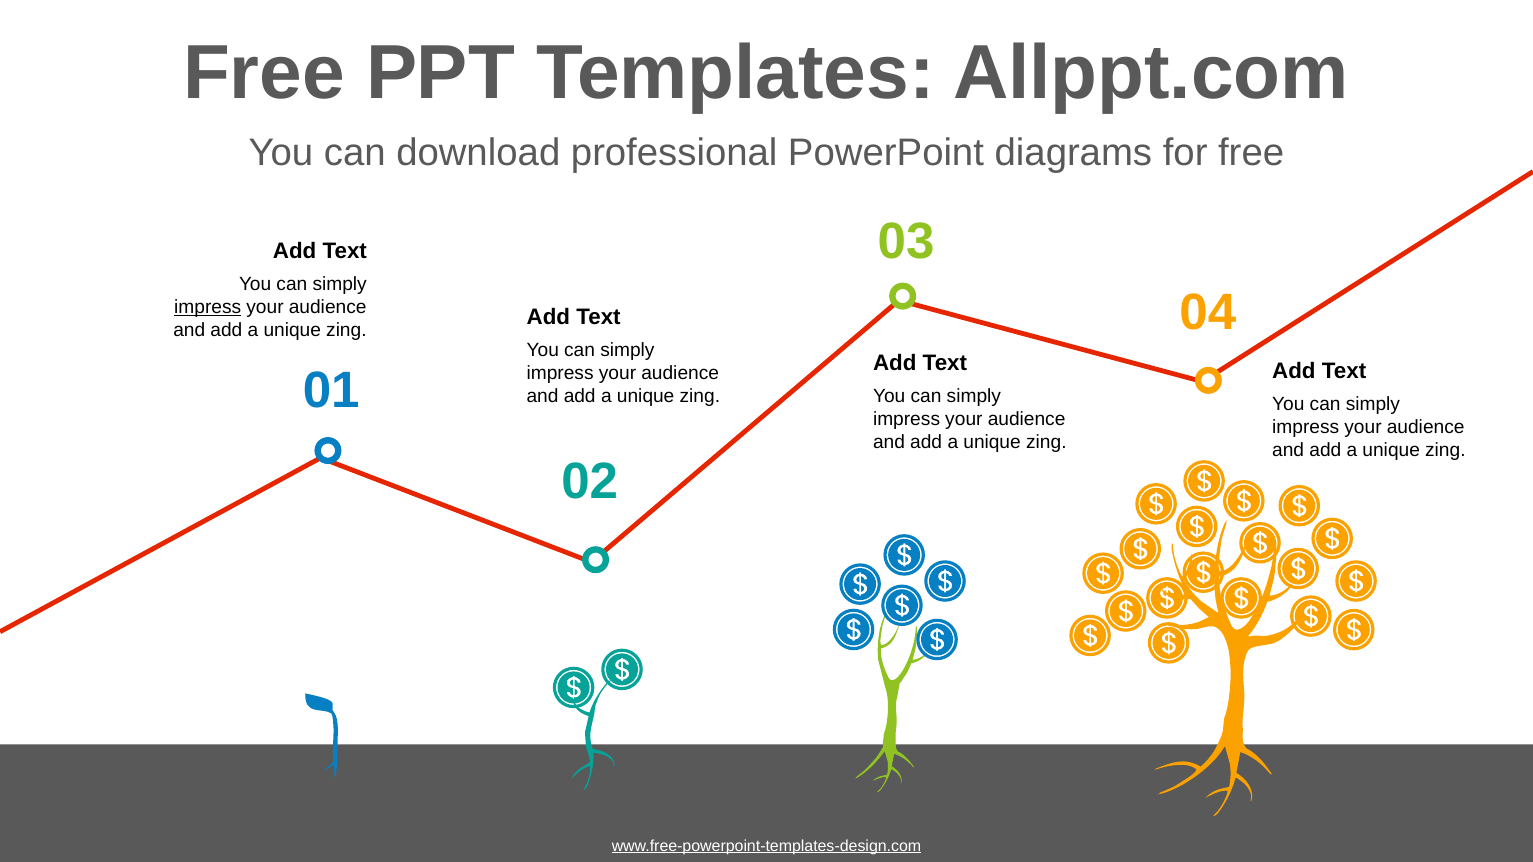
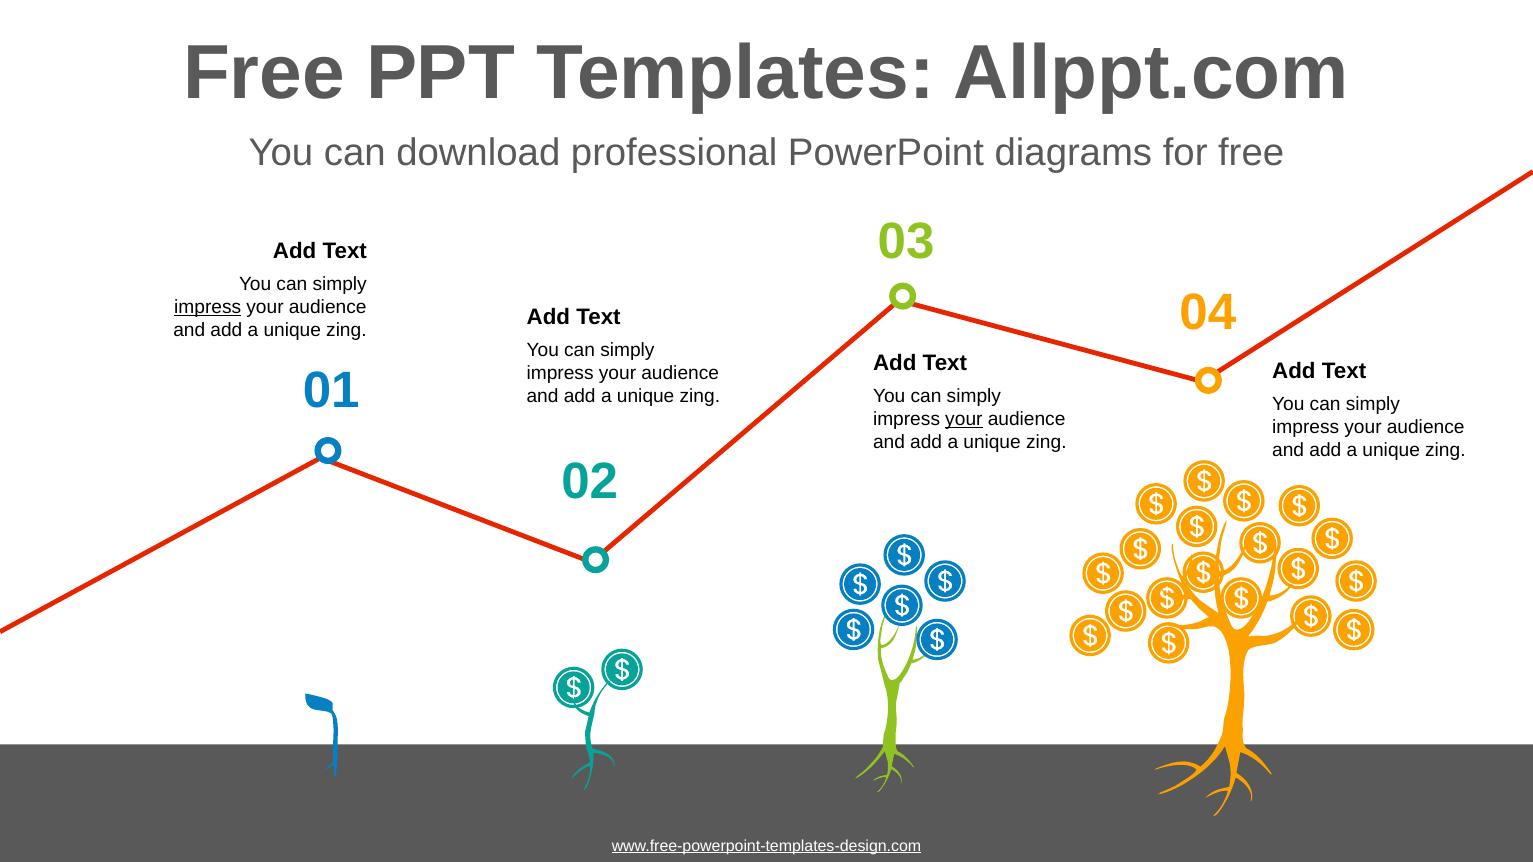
your at (964, 420) underline: none -> present
